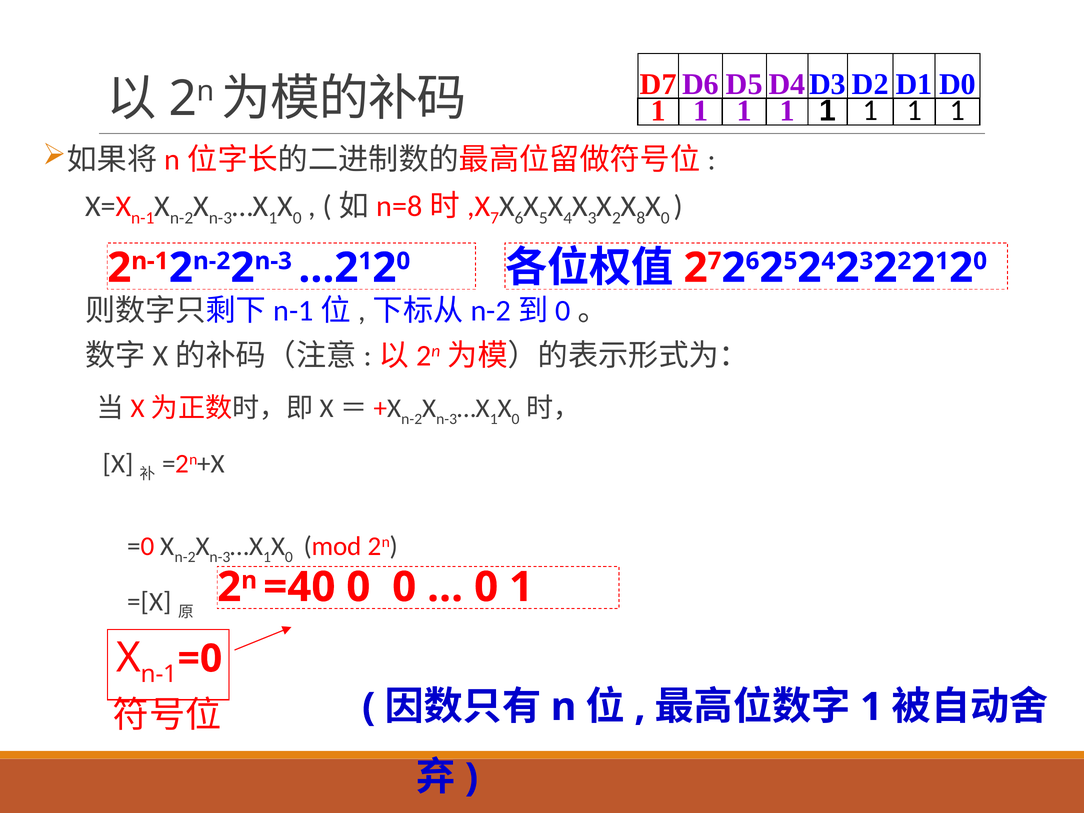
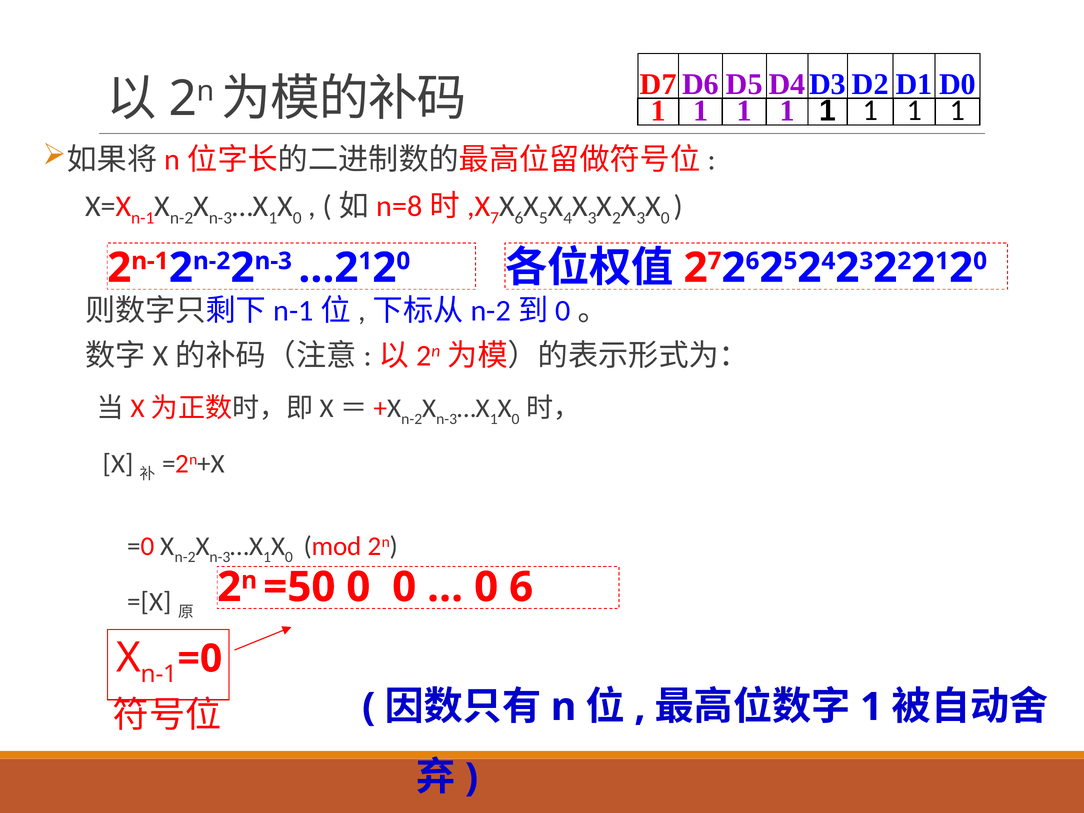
8 at (641, 218): 8 -> 3
=40: =40 -> =50
0 1: 1 -> 6
